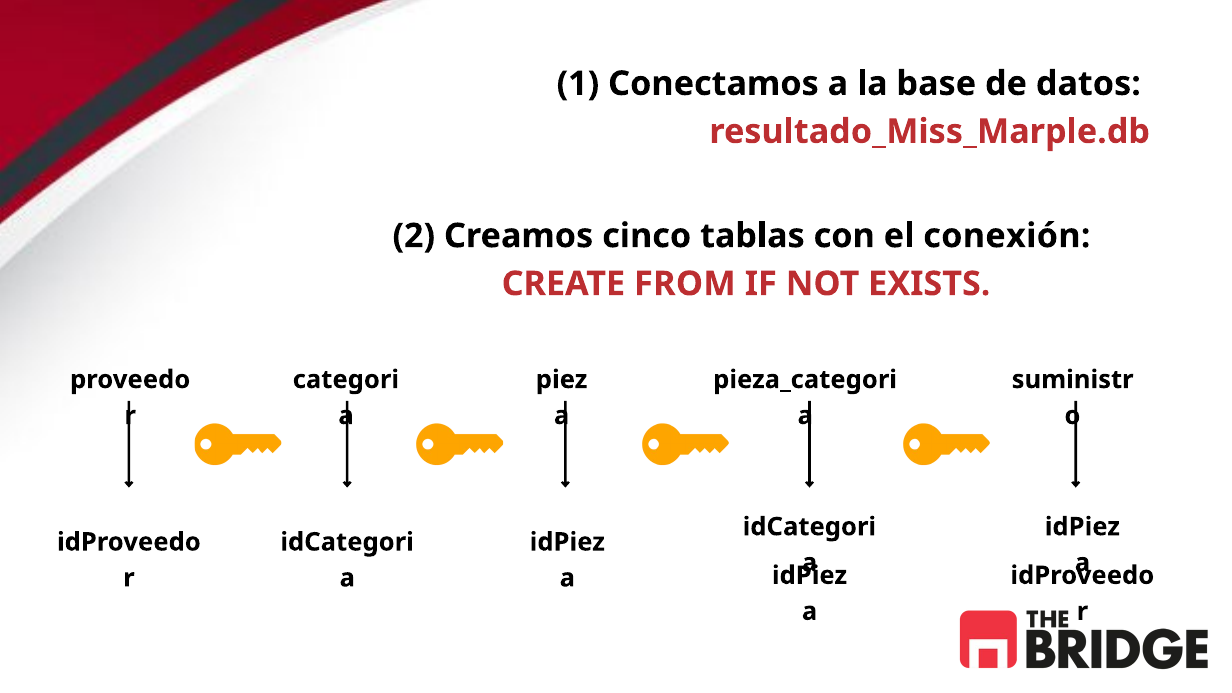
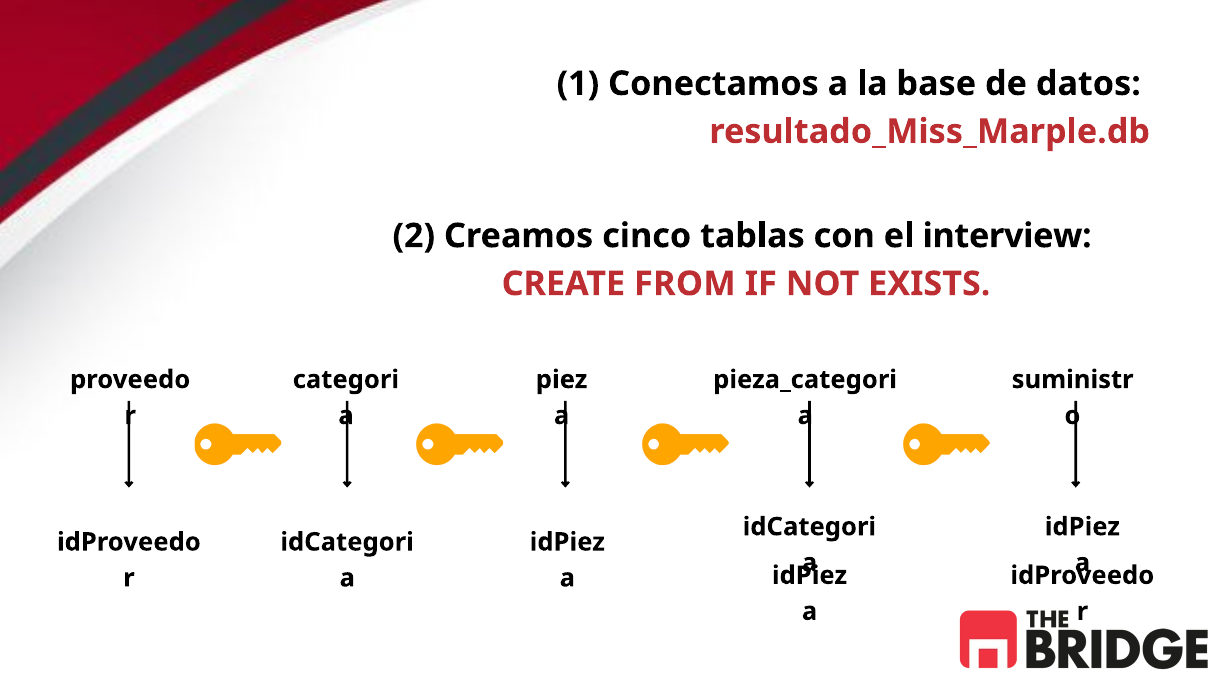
conexión: conexión -> interview
